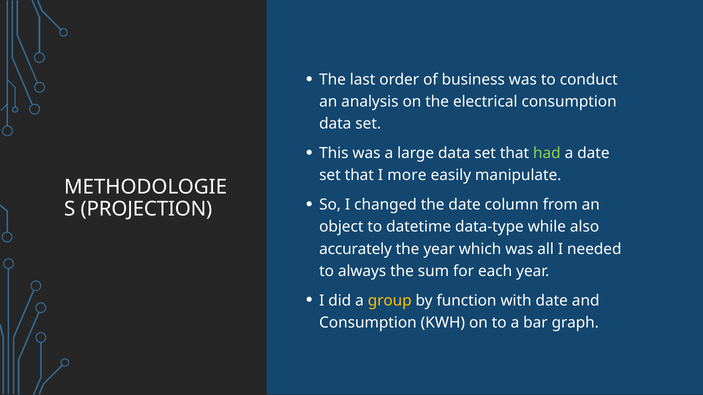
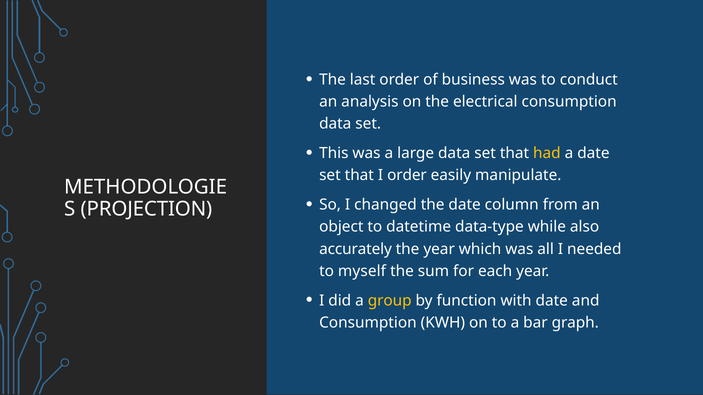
had colour: light green -> yellow
I more: more -> order
always: always -> myself
